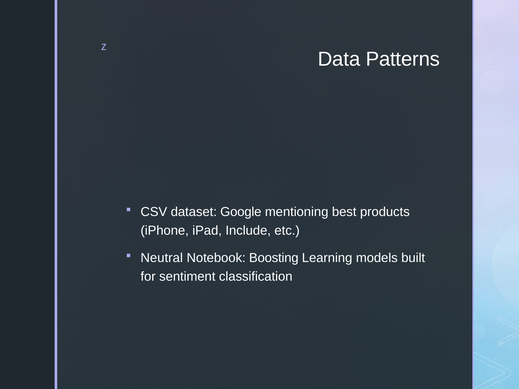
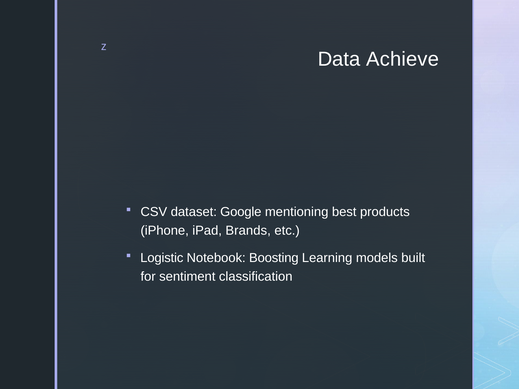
Patterns: Patterns -> Achieve
Include: Include -> Brands
Neutral: Neutral -> Logistic
